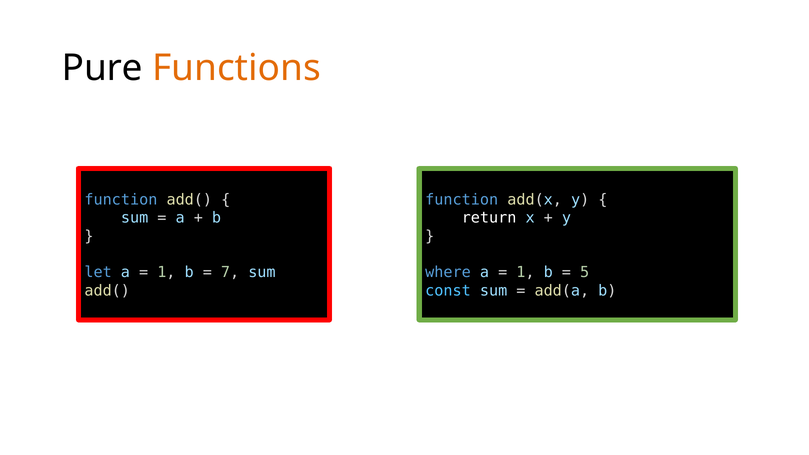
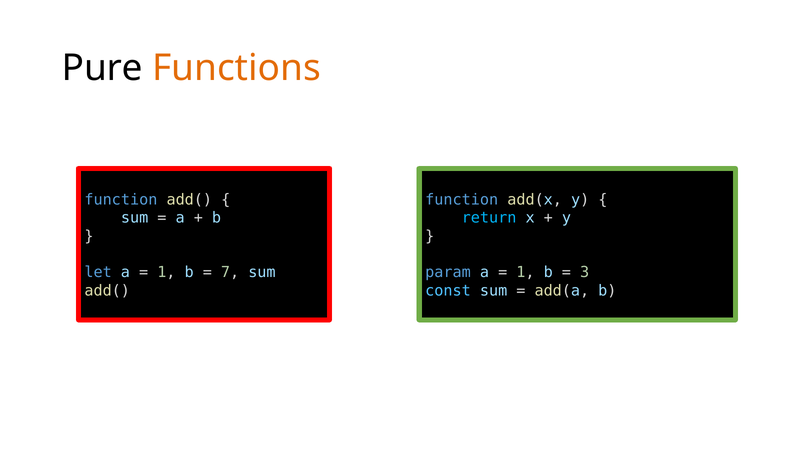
return colour: white -> light blue
where: where -> param
5: 5 -> 3
